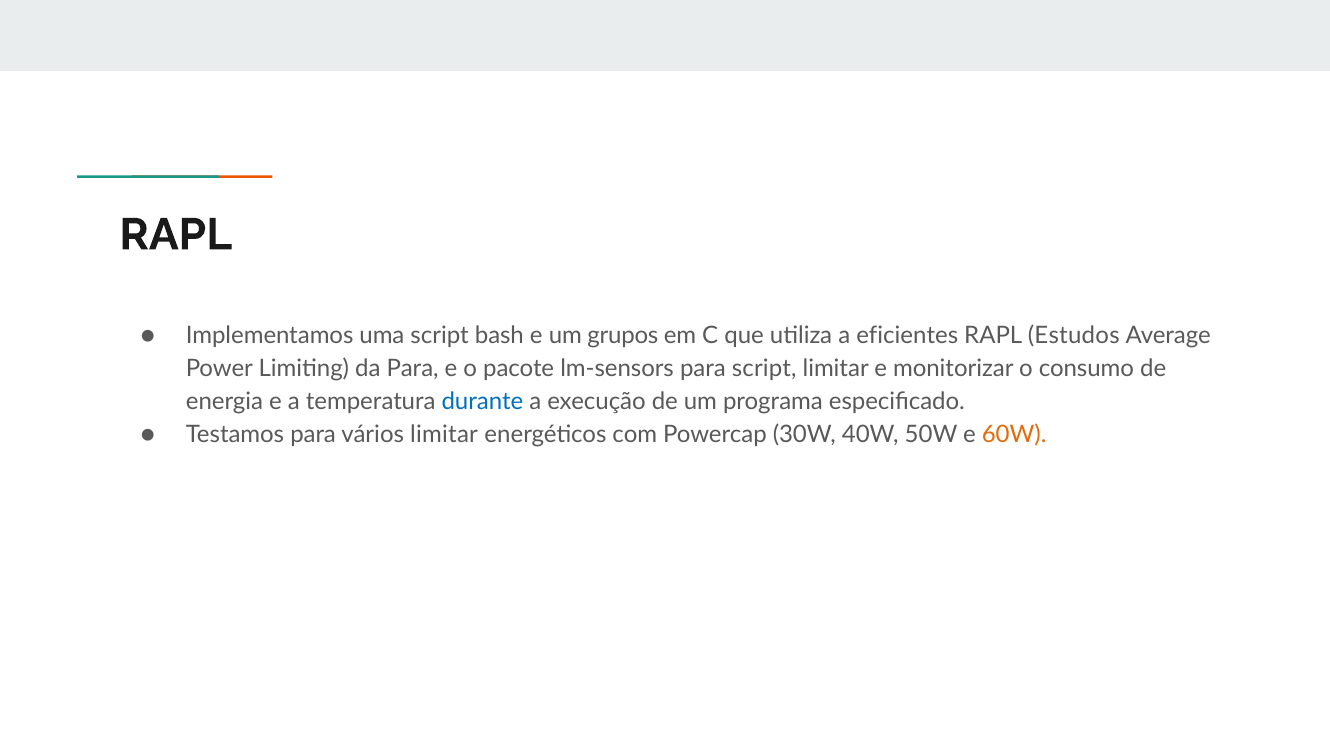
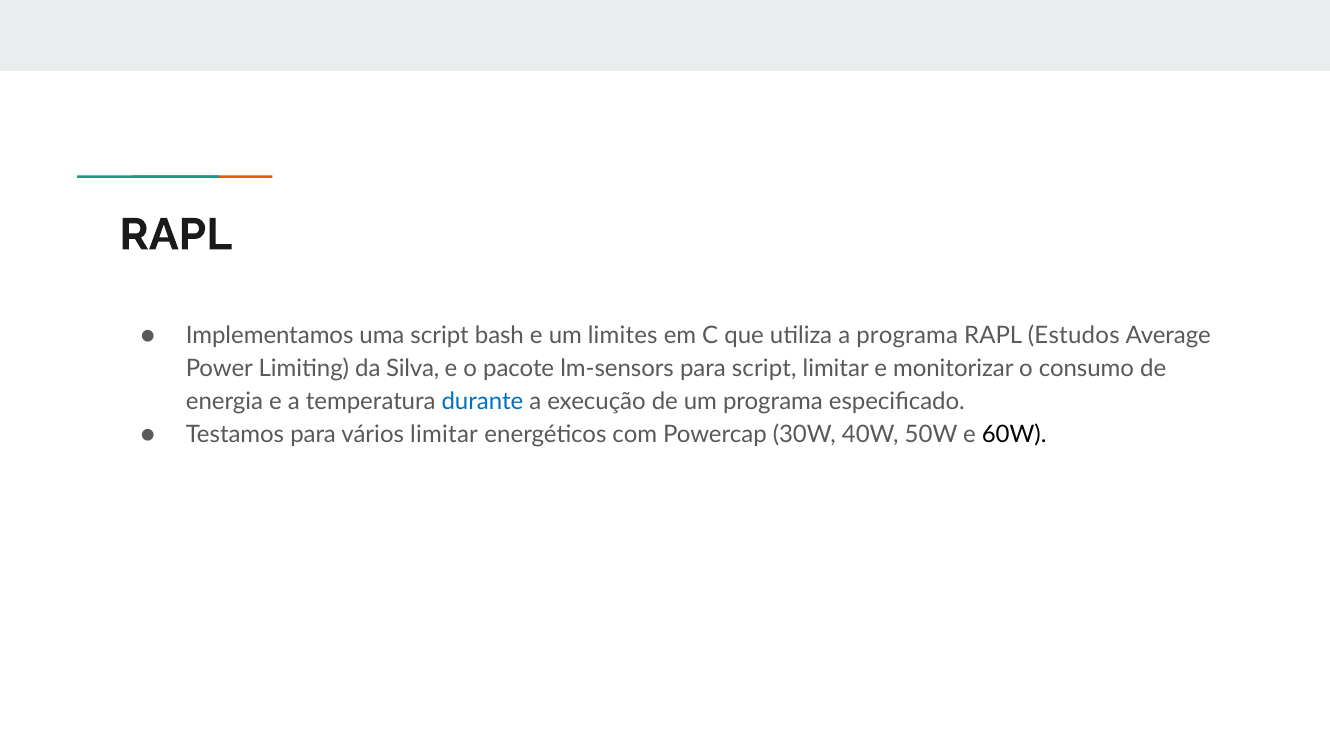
grupos: grupos -> limites
a eficientes: eficientes -> programa
da Para: Para -> Silva
60W colour: orange -> black
